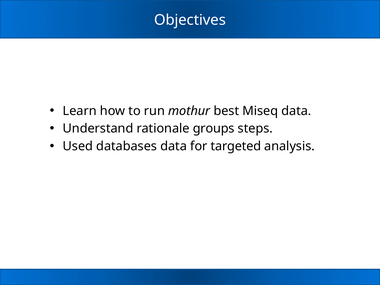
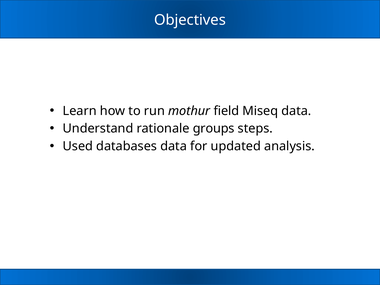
best: best -> field
targeted: targeted -> updated
